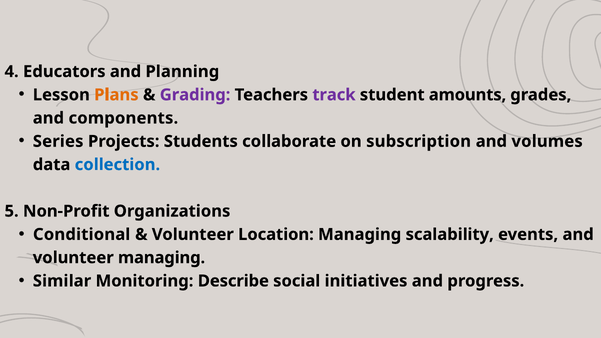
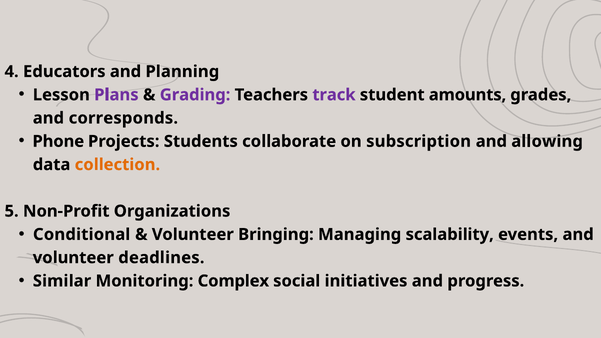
Plans colour: orange -> purple
components: components -> corresponds
Series: Series -> Phone
volumes: volumes -> allowing
collection colour: blue -> orange
Location: Location -> Bringing
volunteer managing: managing -> deadlines
Describe: Describe -> Complex
